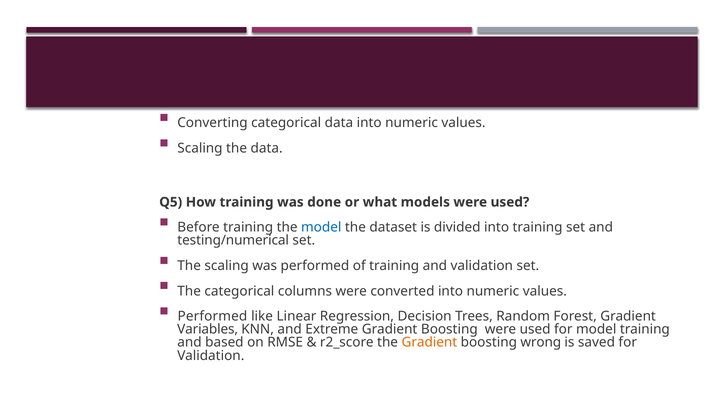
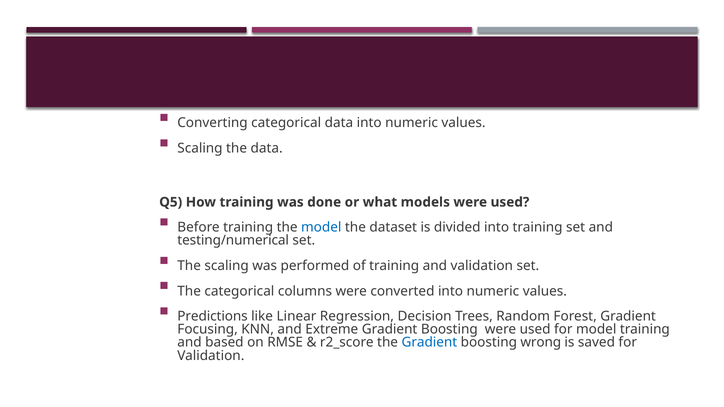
Performed at (212, 317): Performed -> Predictions
Variables: Variables -> Focusing
Gradient at (429, 343) colour: orange -> blue
